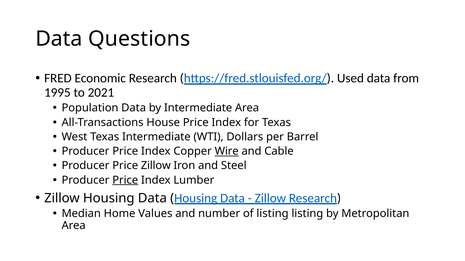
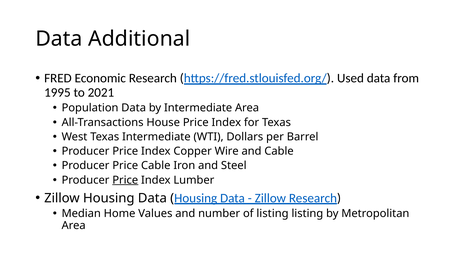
Questions: Questions -> Additional
Wire underline: present -> none
Price Zillow: Zillow -> Cable
